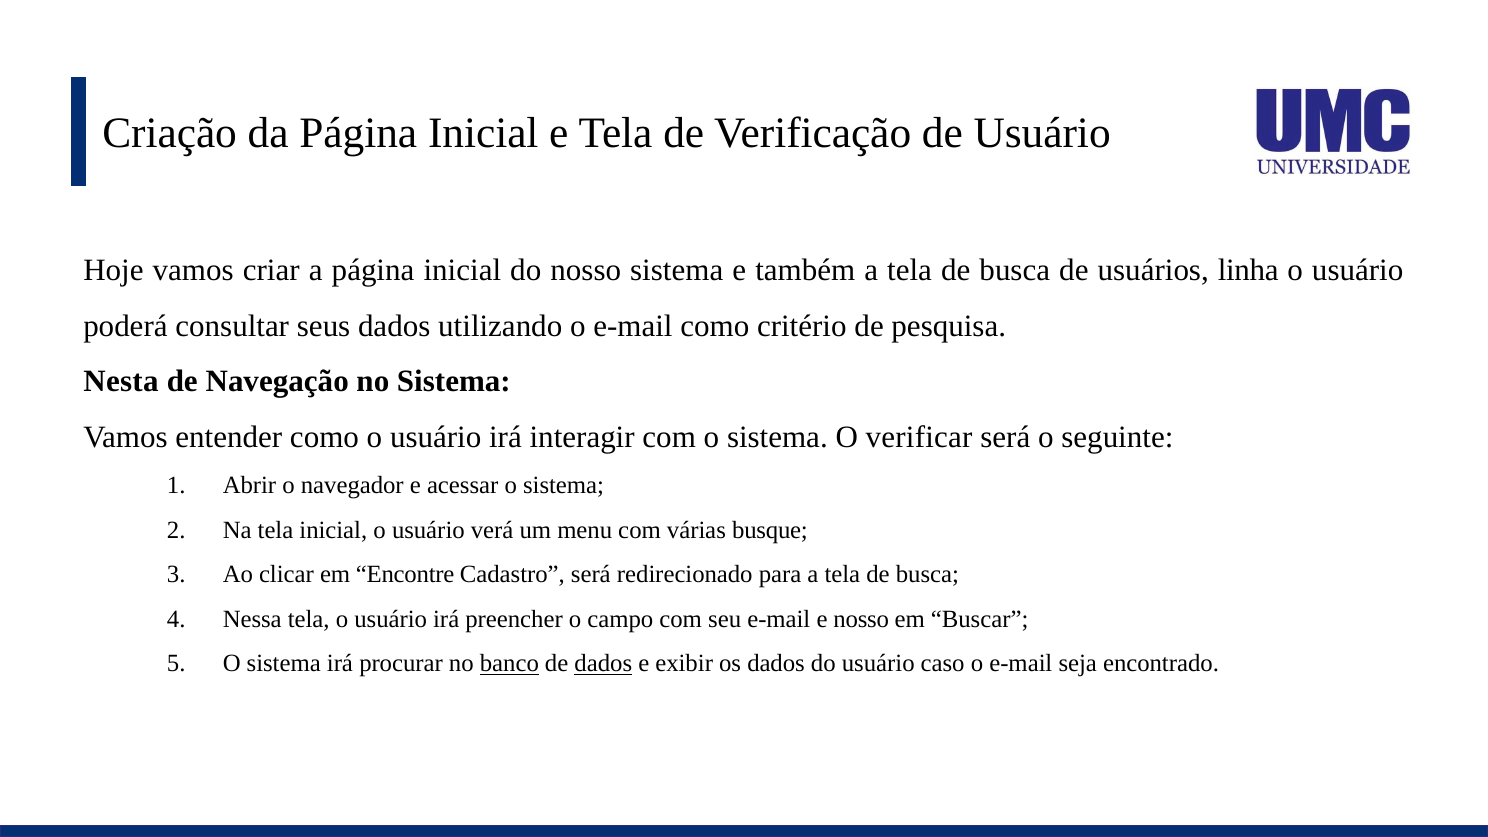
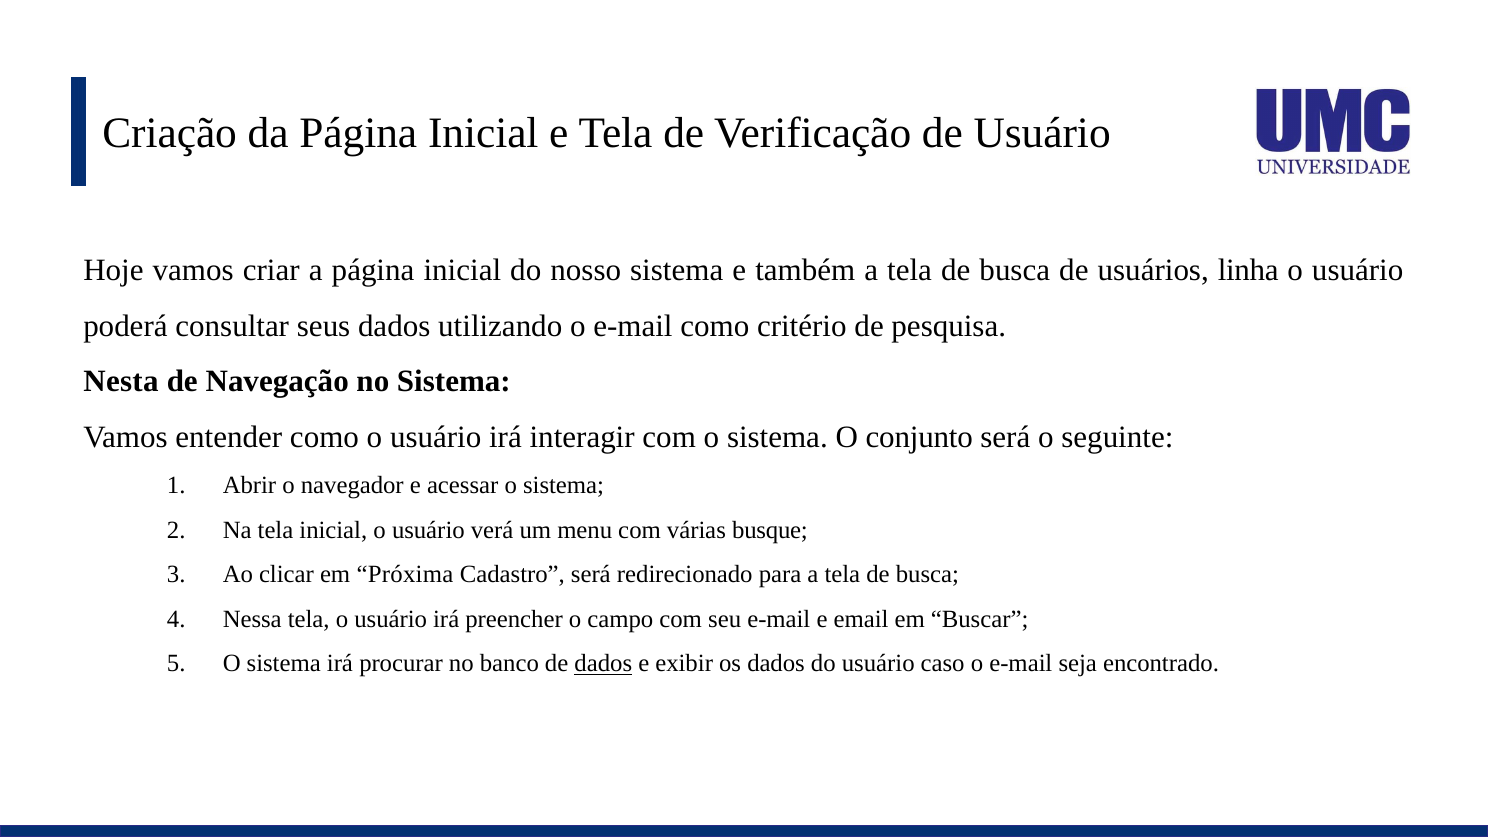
verificar: verificar -> conjunto
Encontre: Encontre -> Próxima
e nosso: nosso -> email
banco underline: present -> none
